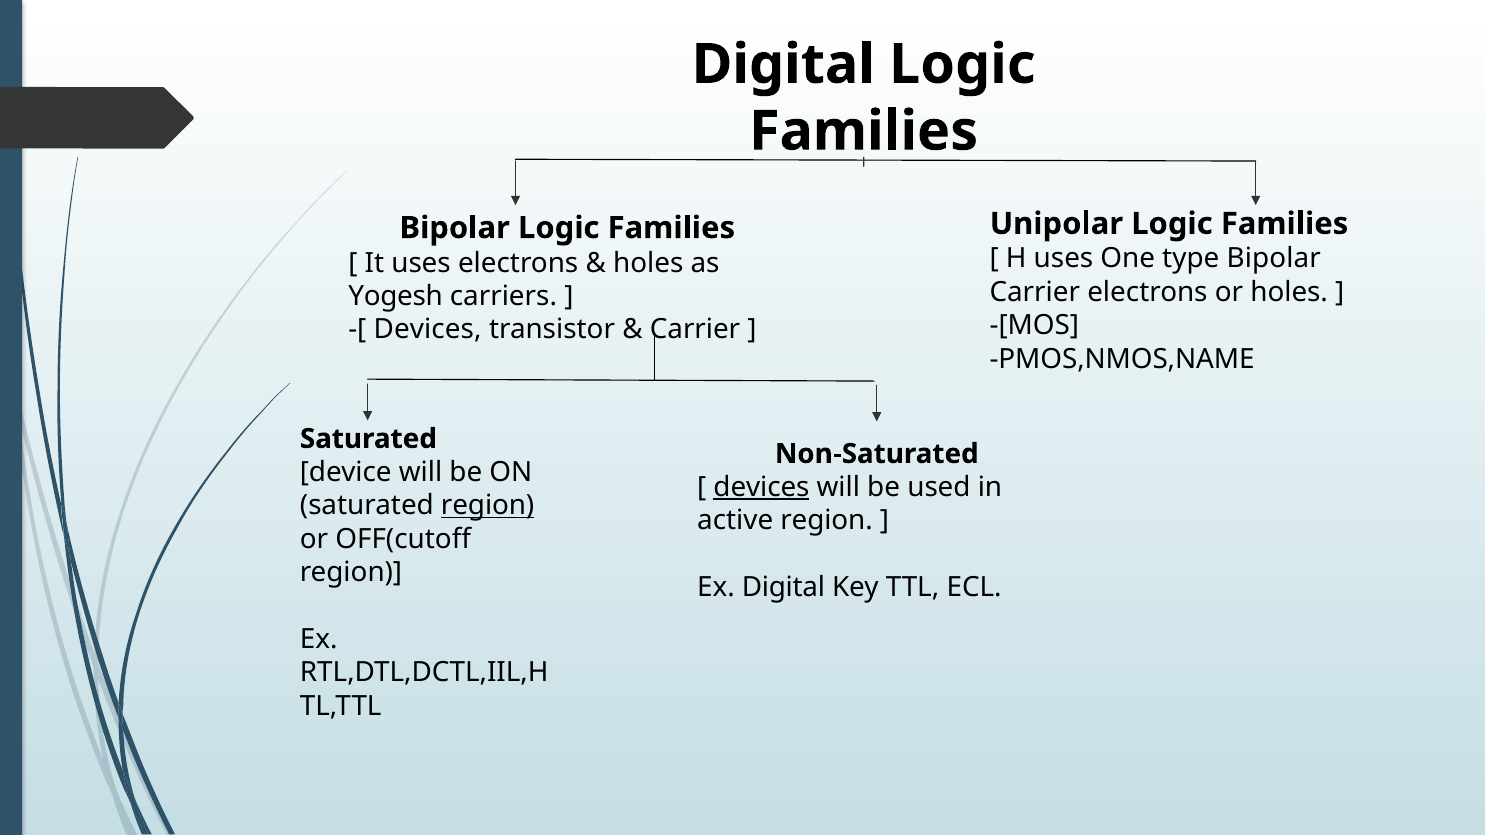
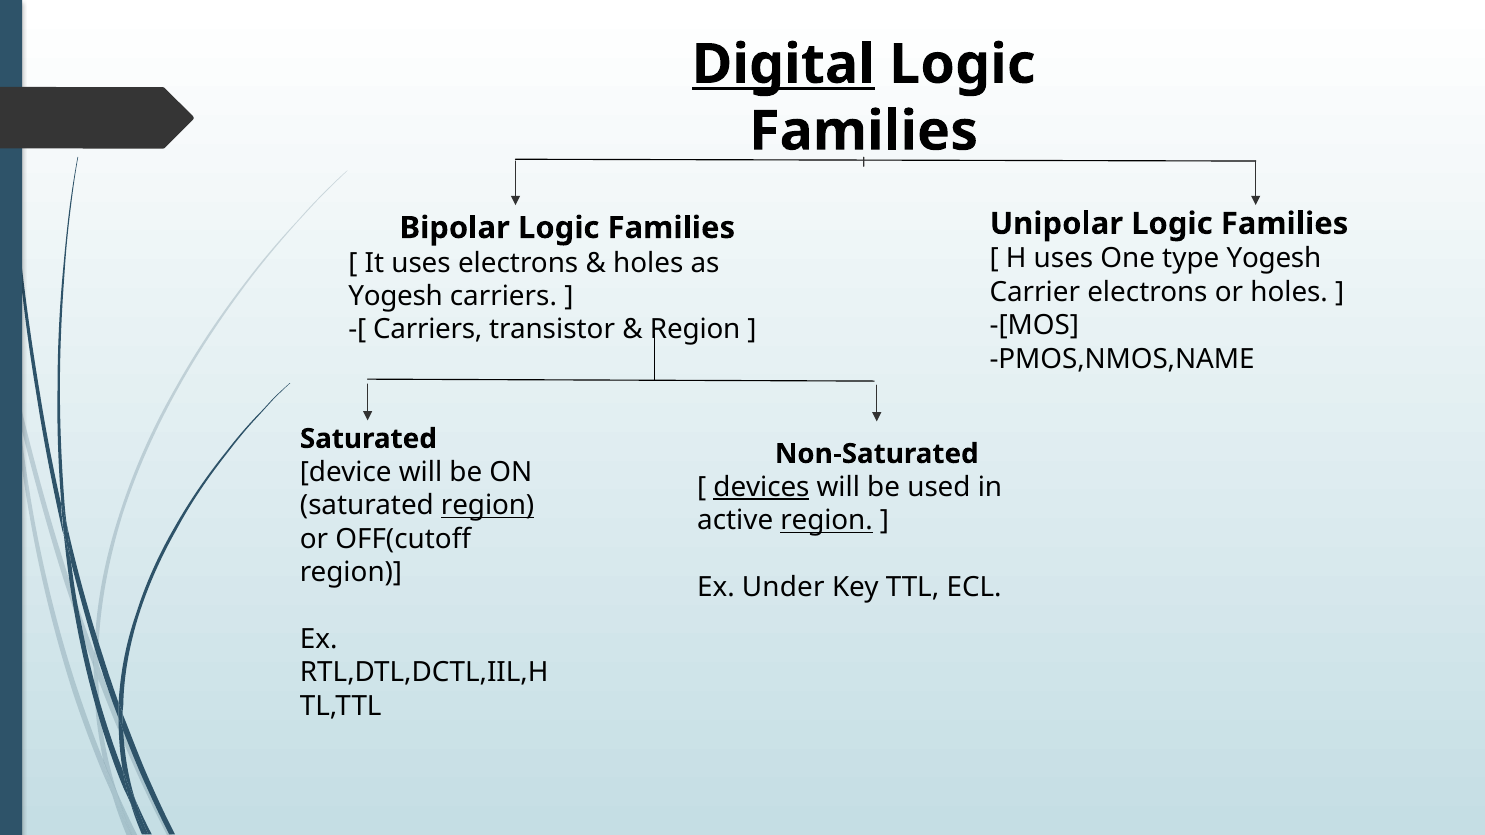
Digital at (783, 65) underline: none -> present
type Bipolar: Bipolar -> Yogesh
Devices at (428, 330): Devices -> Carriers
Carrier at (695, 330): Carrier -> Region
region at (827, 521) underline: none -> present
Ex Digital: Digital -> Under
